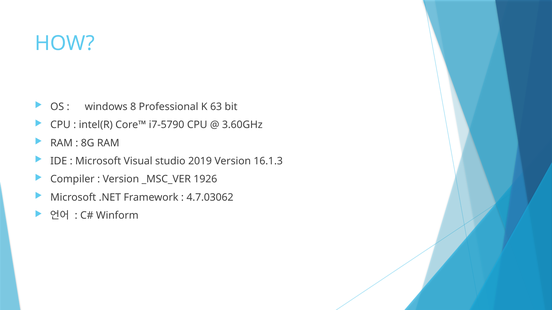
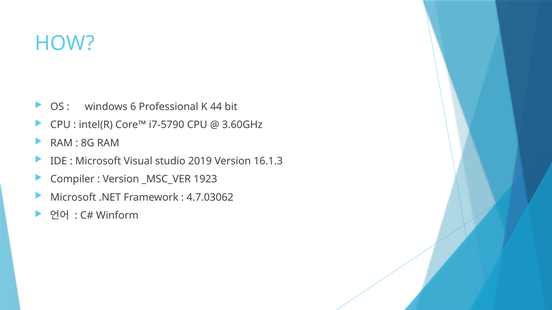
8: 8 -> 6
63: 63 -> 44
1926: 1926 -> 1923
